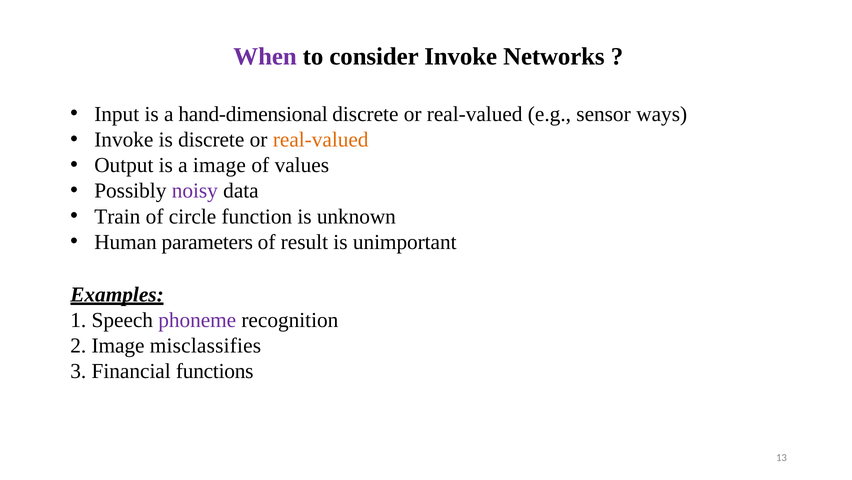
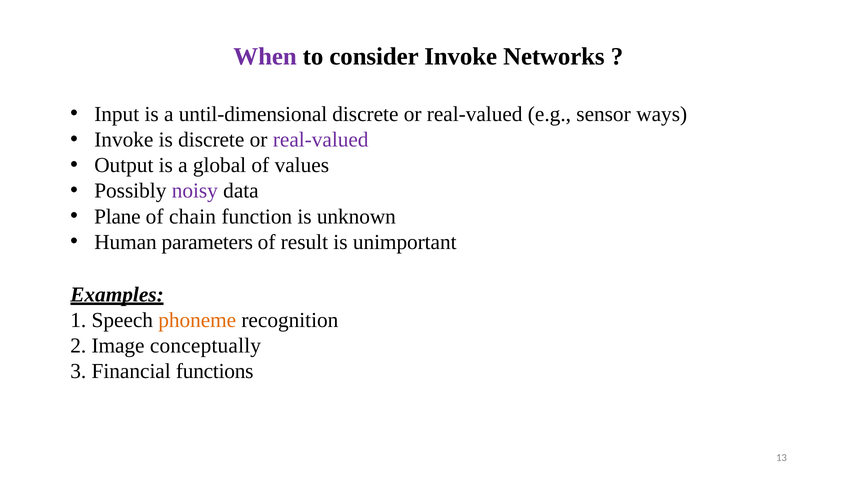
hand-dimensional: hand-dimensional -> until-dimensional
real-valued at (321, 139) colour: orange -> purple
image: image -> global
Train: Train -> Plane
circle: circle -> chain
phoneme colour: purple -> orange
misclassifies: misclassifies -> conceptually
